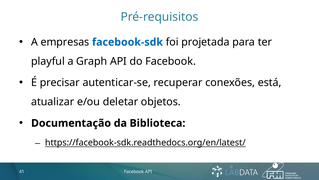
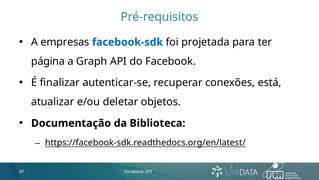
playful: playful -> página
precisar: precisar -> finalizar
